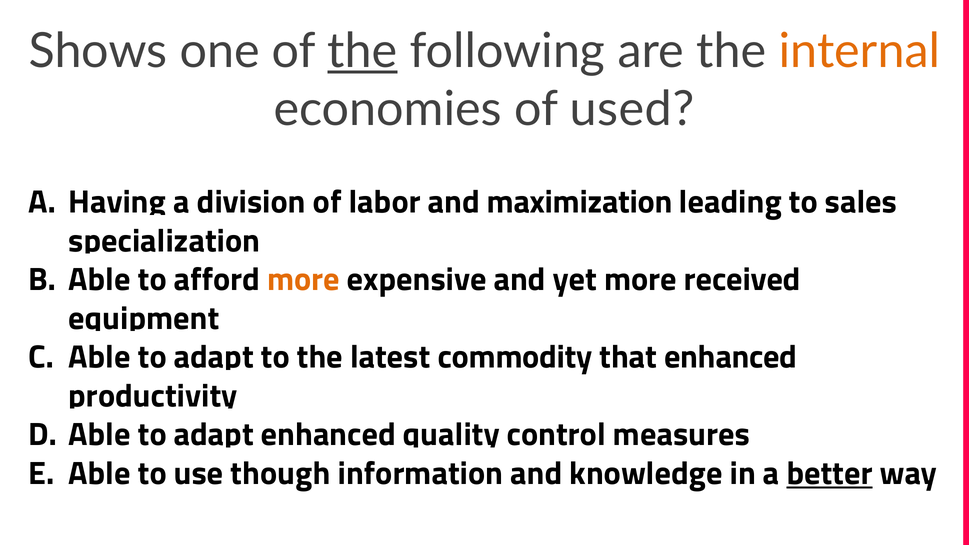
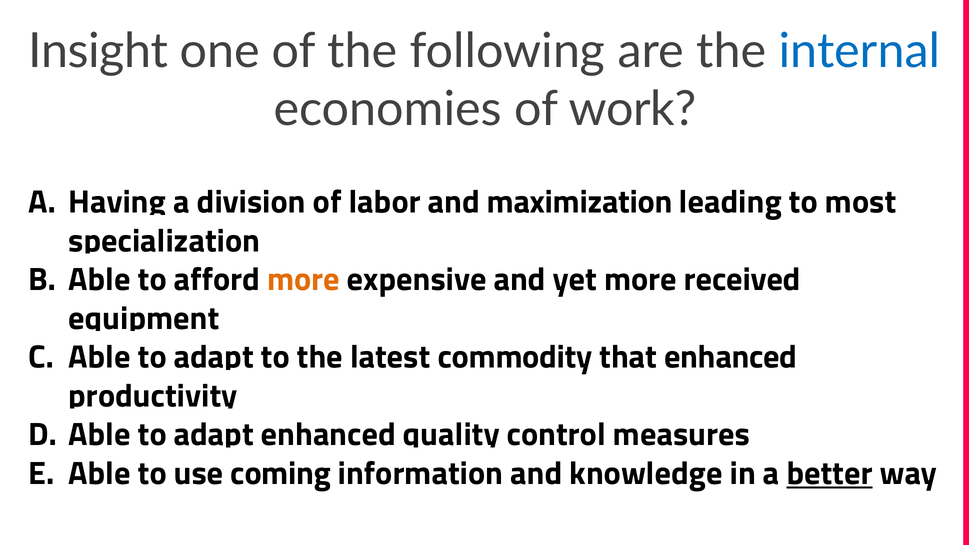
Shows: Shows -> Insight
the at (362, 51) underline: present -> none
internal colour: orange -> blue
used: used -> work
sales: sales -> most
though: though -> coming
